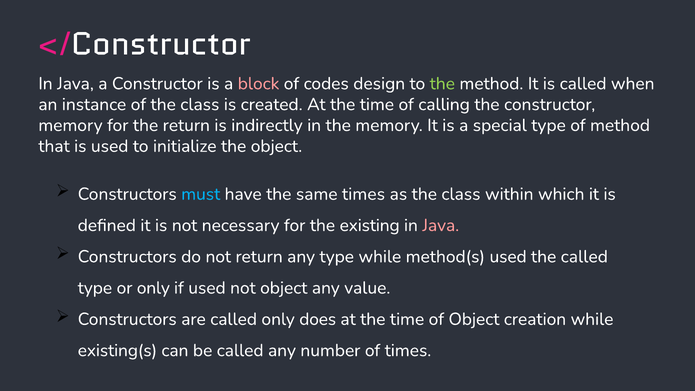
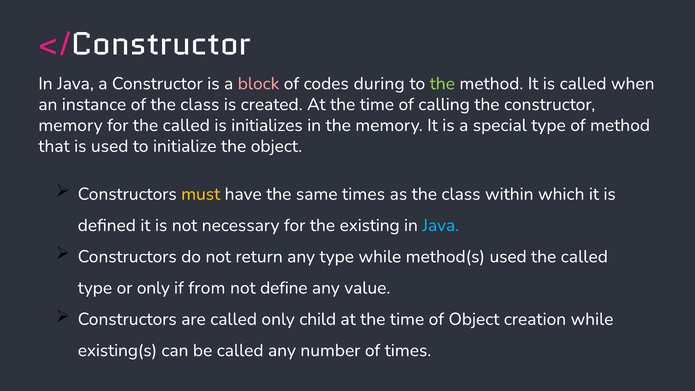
design: design -> during
for the return: return -> called
indirectly: indirectly -> initializes
must colour: light blue -> yellow
Java at (441, 225) colour: pink -> light blue
if used: used -> from
not object: object -> define
does: does -> child
